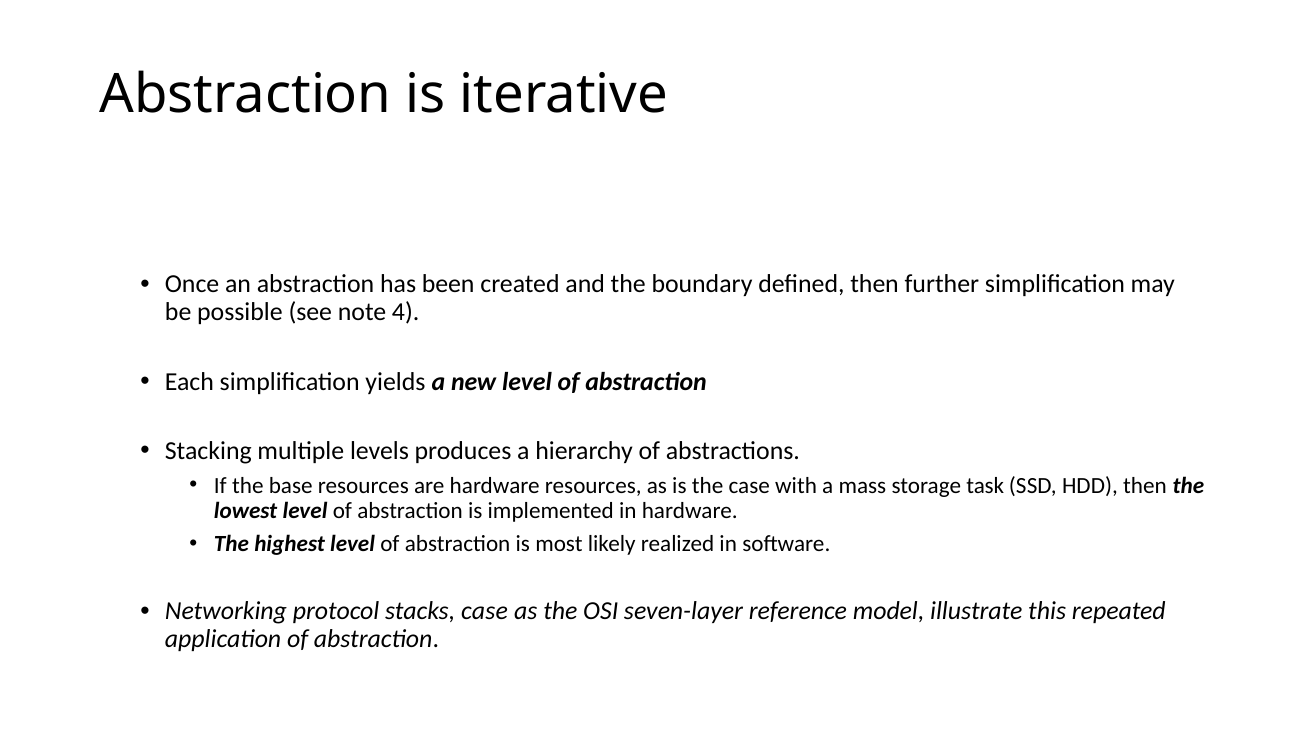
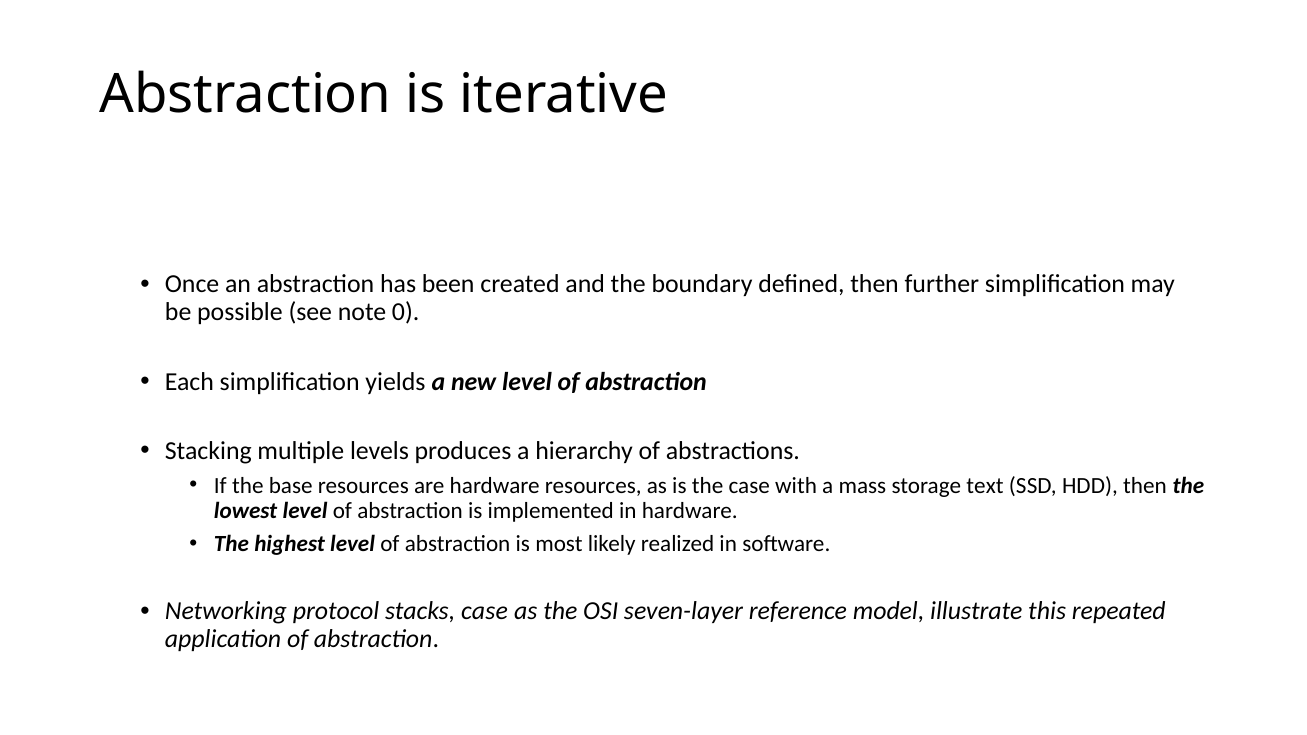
4: 4 -> 0
task: task -> text
